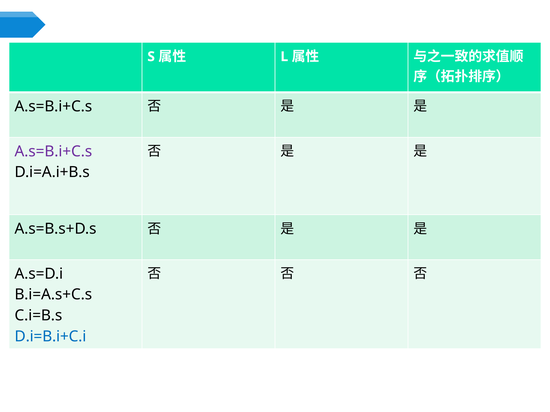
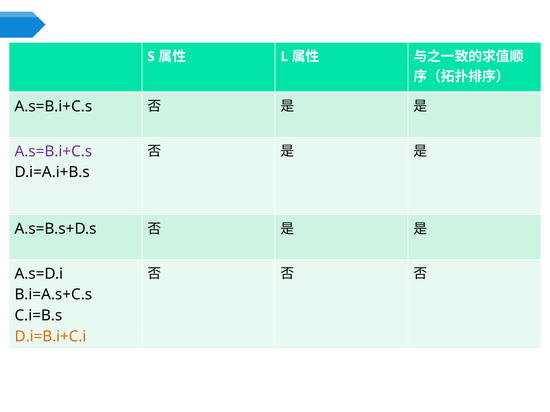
D.i=B.i+C.i colour: blue -> orange
